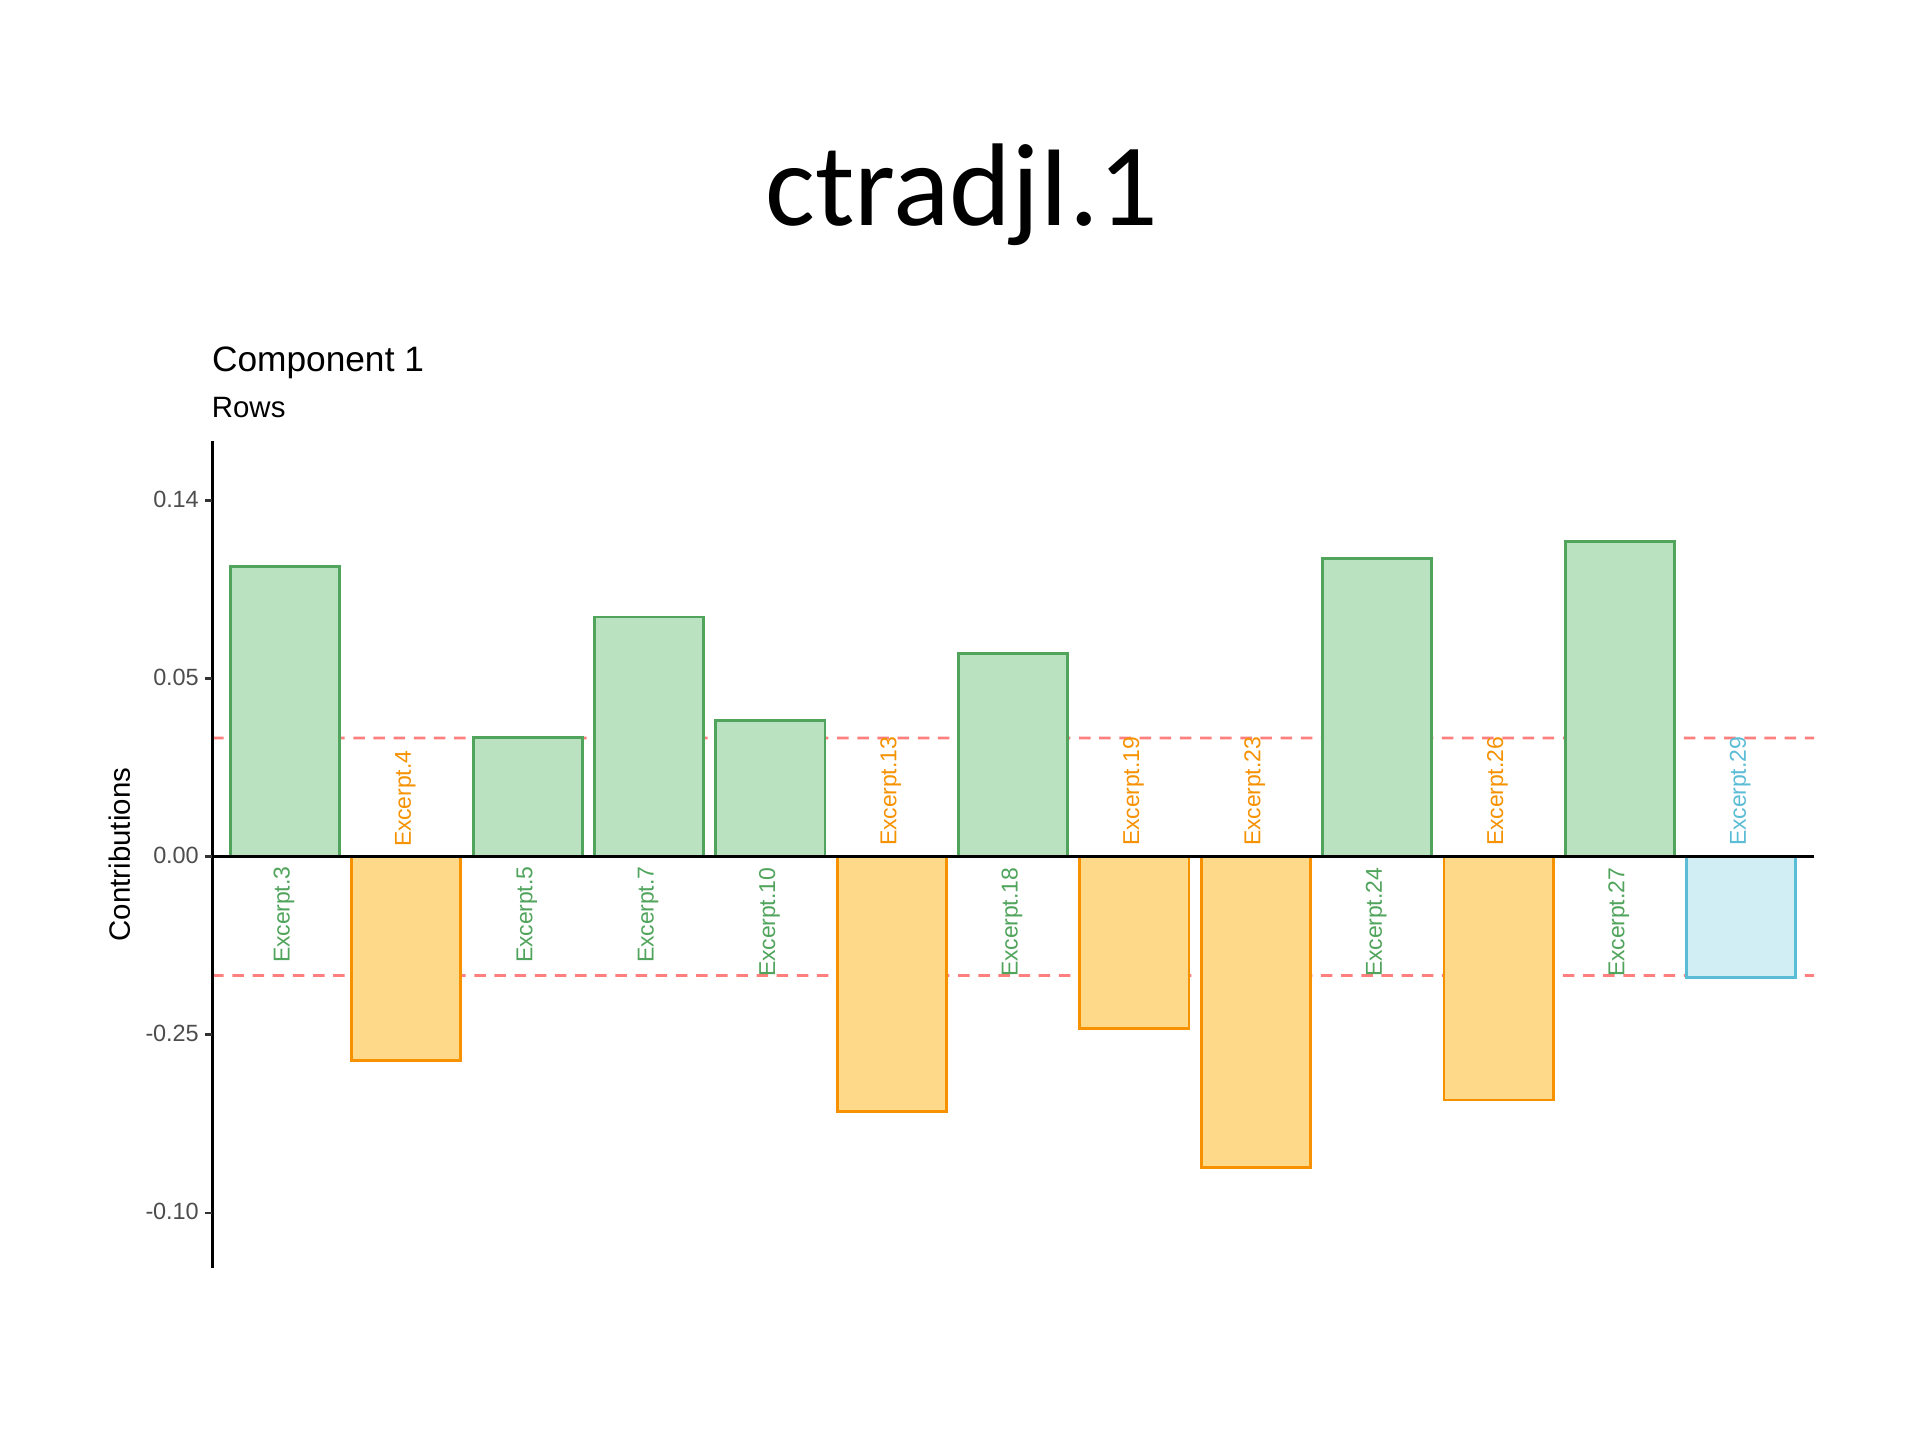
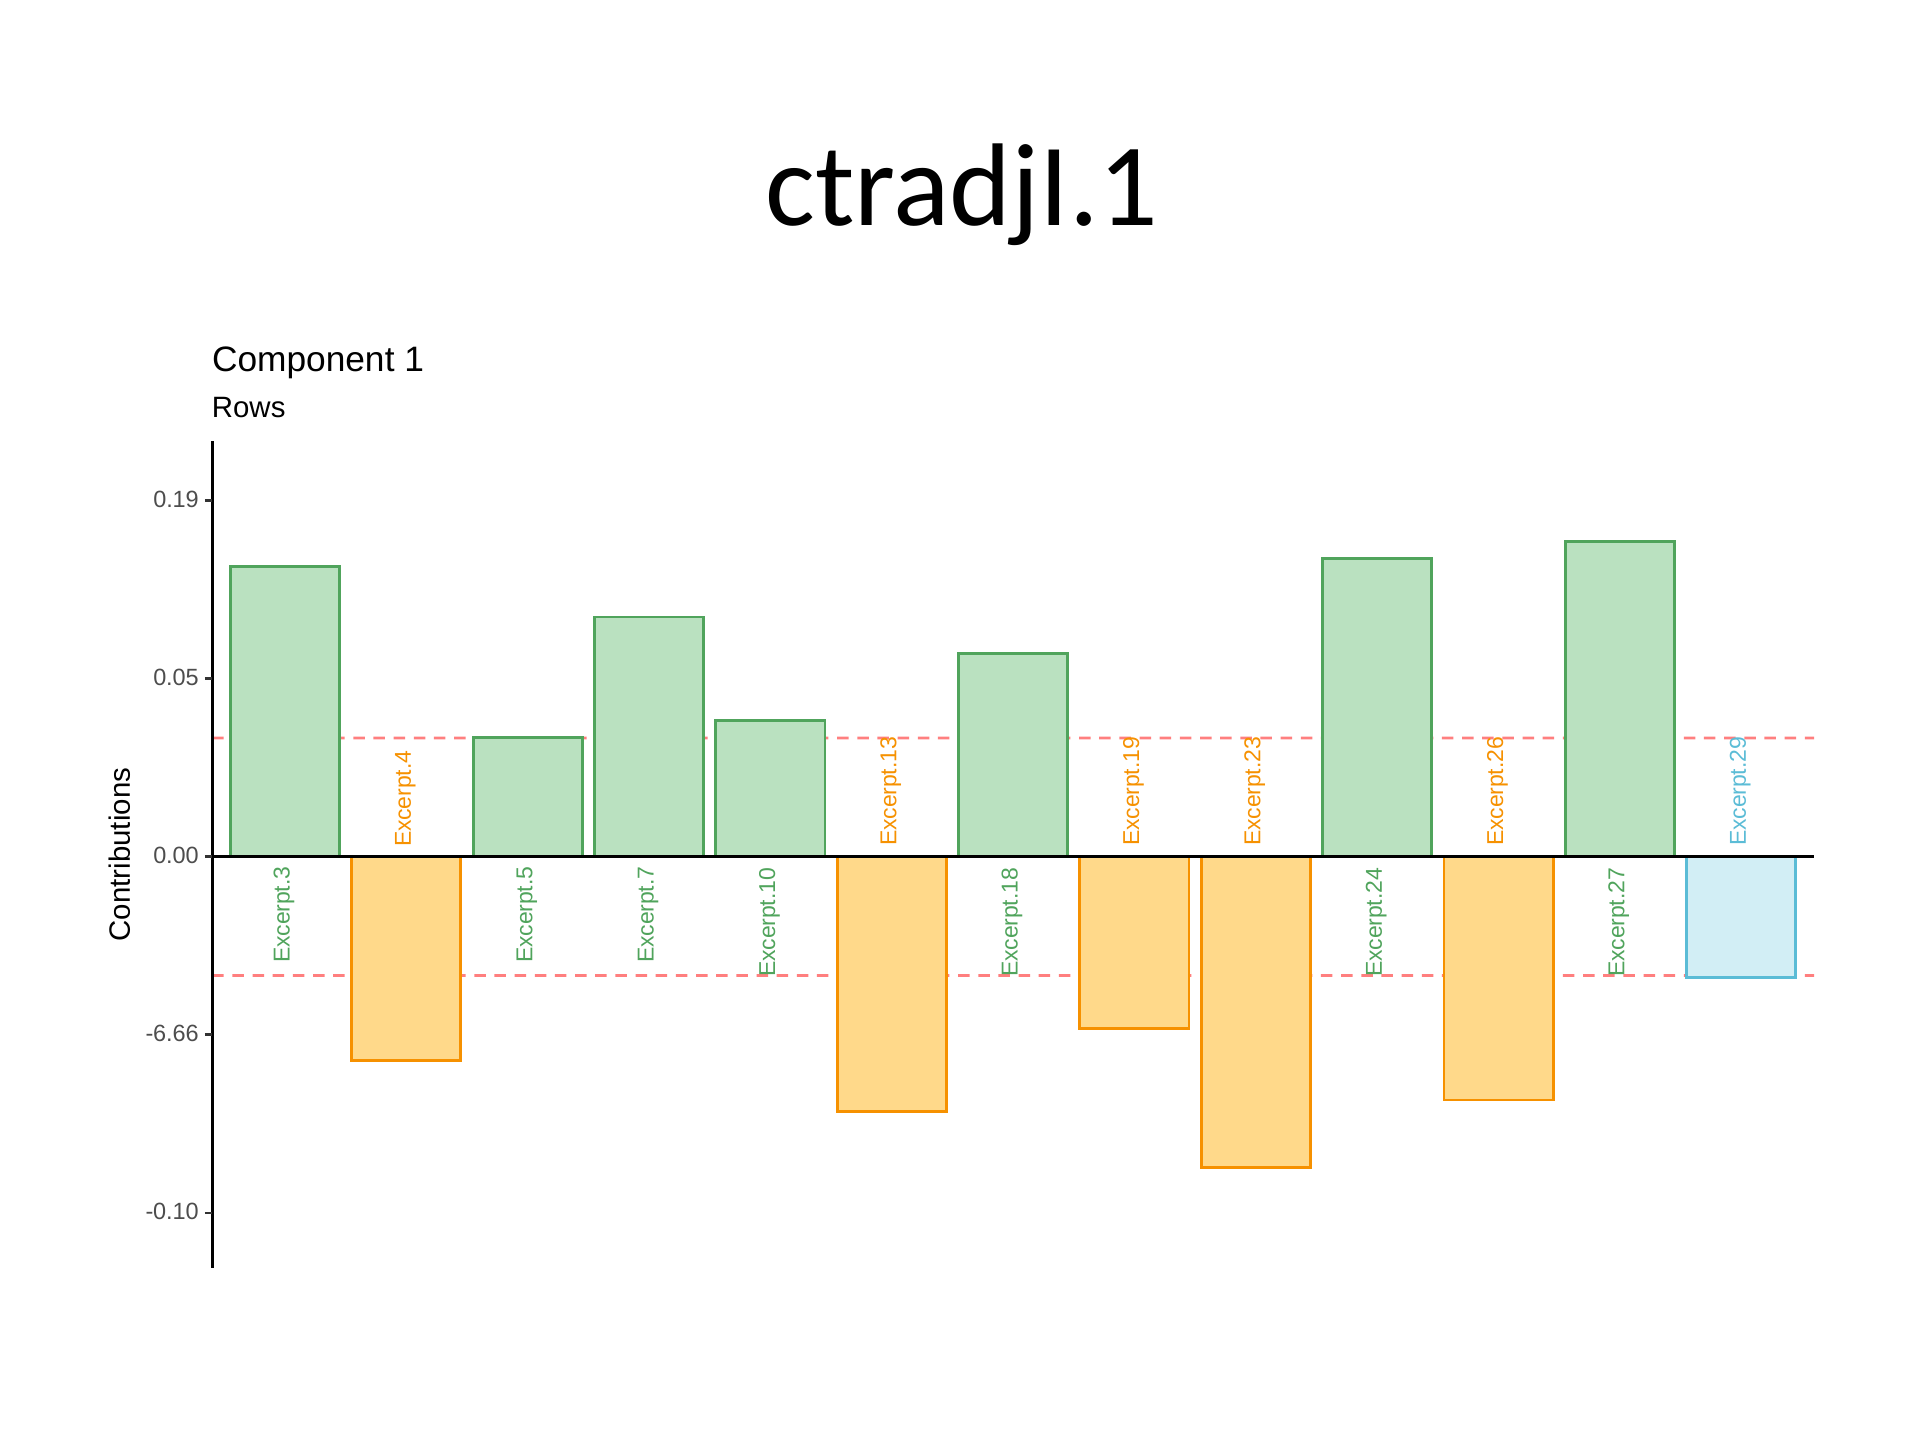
0.14: 0.14 -> 0.19
-0.25: -0.25 -> -6.66
